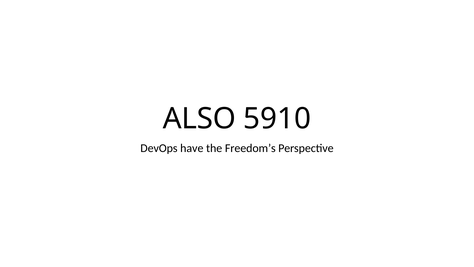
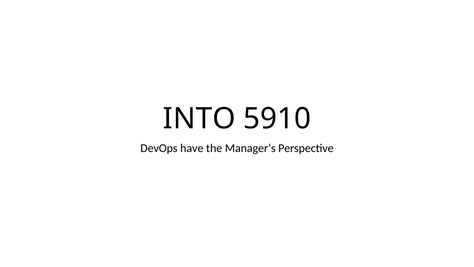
ALSO: ALSO -> INTO
Freedom’s: Freedom’s -> Manager’s
